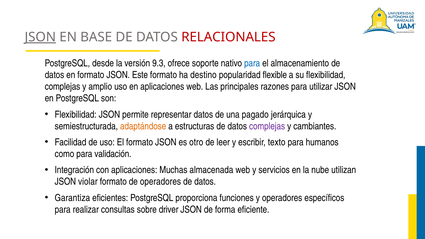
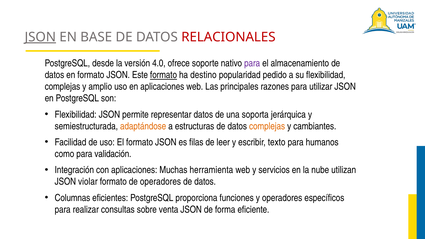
9.3: 9.3 -> 4.0
para at (252, 63) colour: blue -> purple
formato at (164, 75) underline: none -> present
flexible: flexible -> pedido
pagado: pagado -> soporta
complejas at (267, 126) colour: purple -> orange
otro: otro -> filas
almacenada: almacenada -> herramienta
Garantiza: Garantiza -> Columnas
driver: driver -> venta
